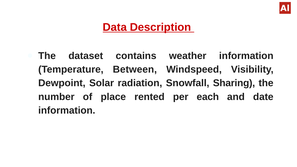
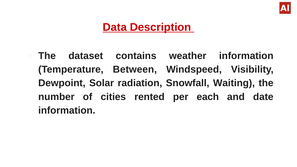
Sharing: Sharing -> Waiting
place: place -> cities
